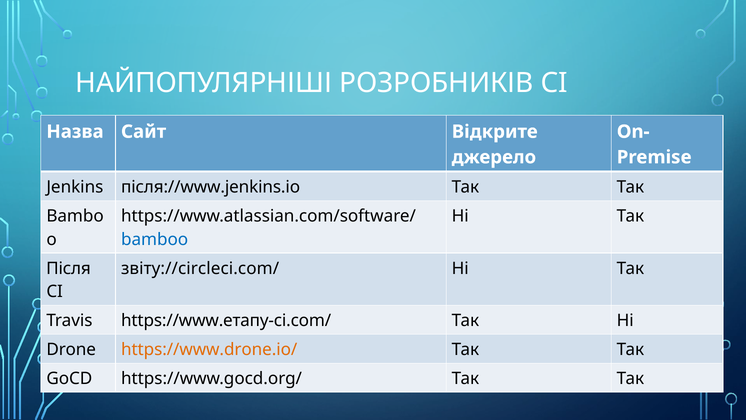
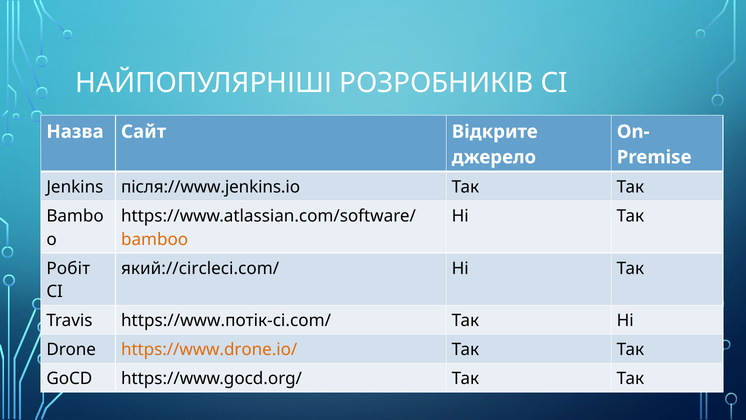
bamboo colour: blue -> orange
Після: Після -> Робіт
звіту://circleci.com/: звіту://circleci.com/ -> який://circleci.com/
https://www.етапу-ci.com/: https://www.етапу-ci.com/ -> https://www.потік-ci.com/
